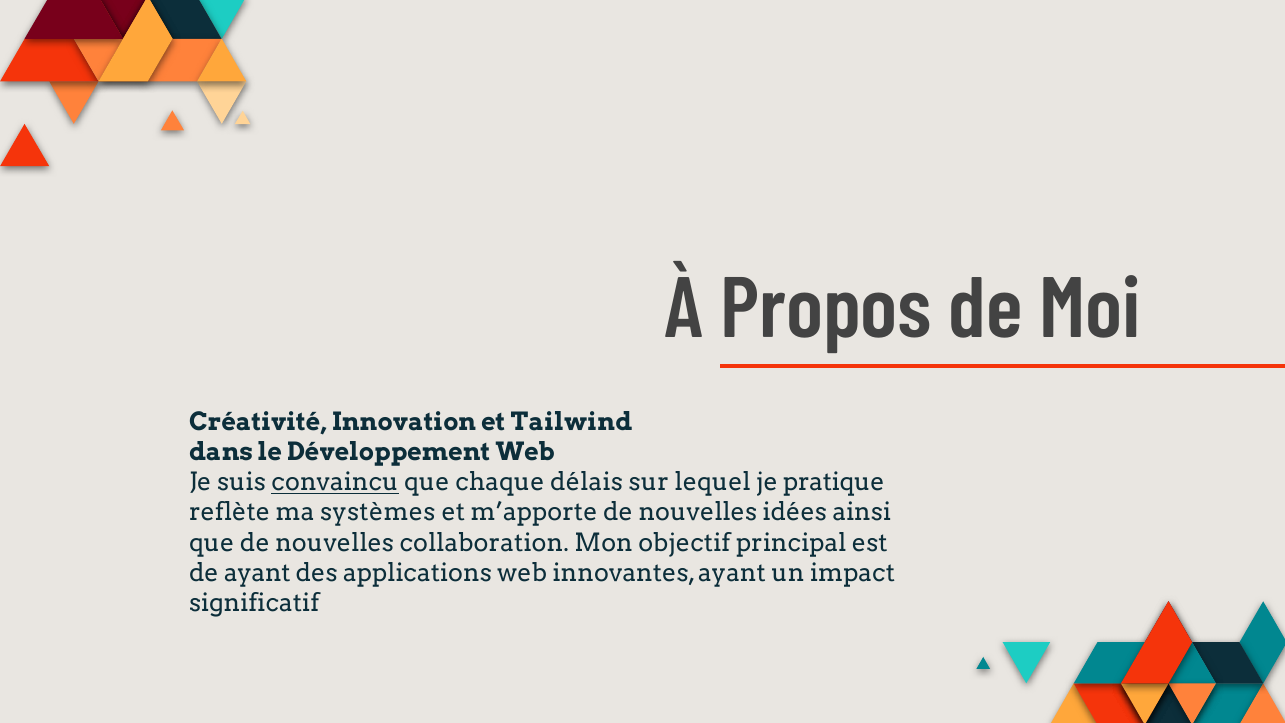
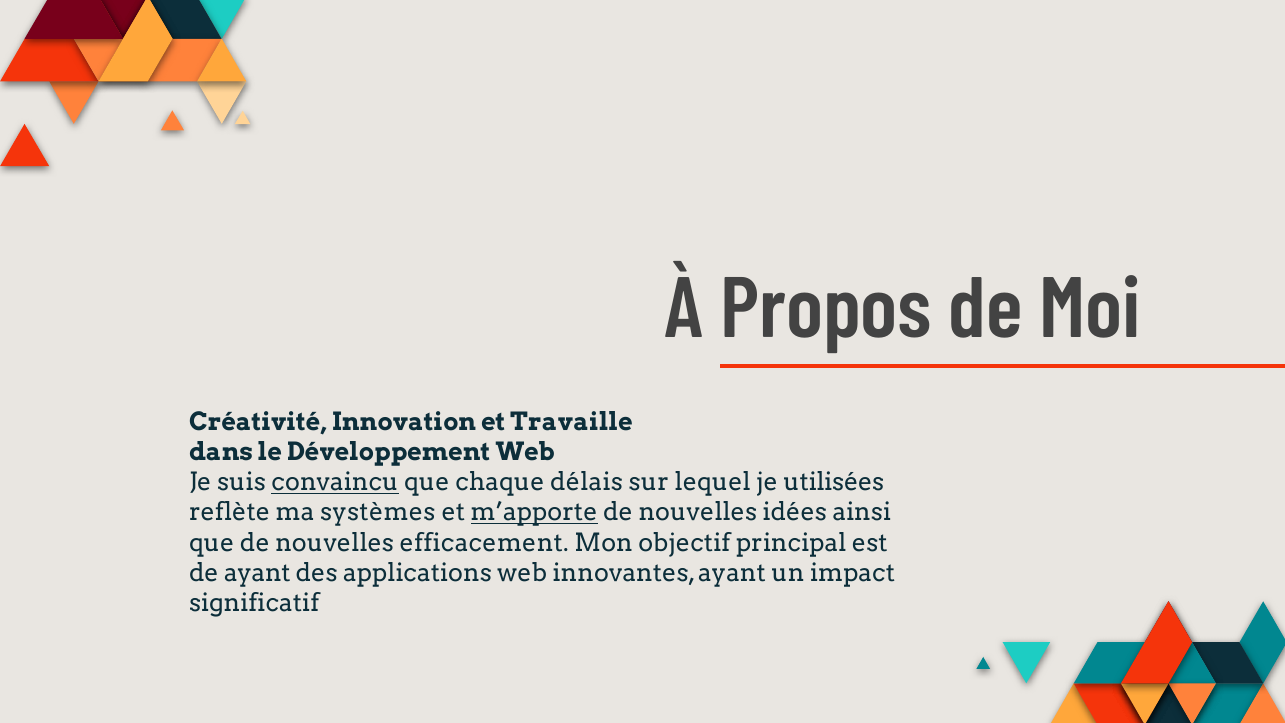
Tailwind: Tailwind -> Travaille
pratique: pratique -> utilisées
m’apporte underline: none -> present
collaboration: collaboration -> efficacement
